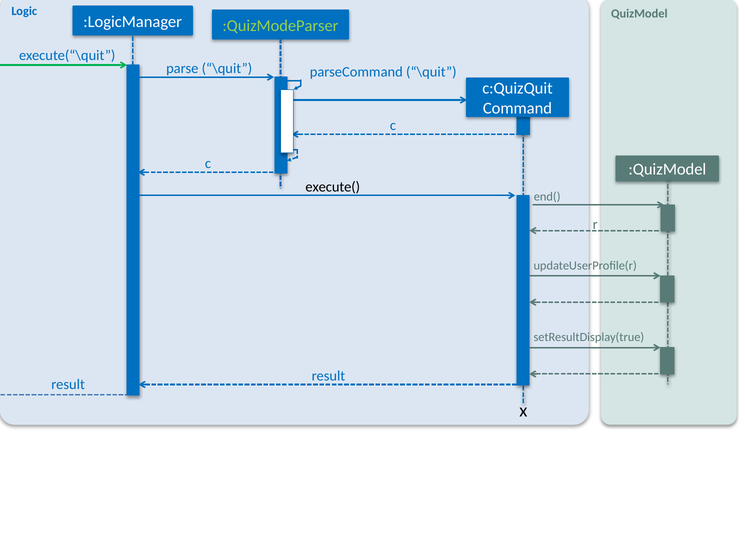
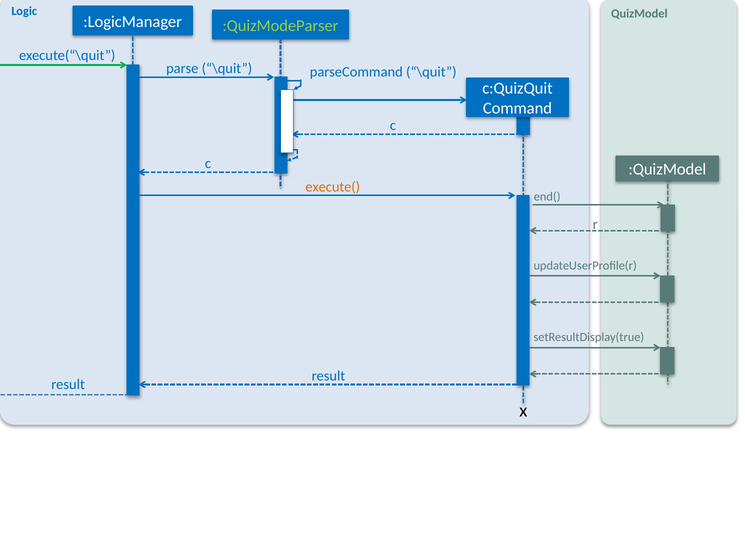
execute( colour: black -> orange
